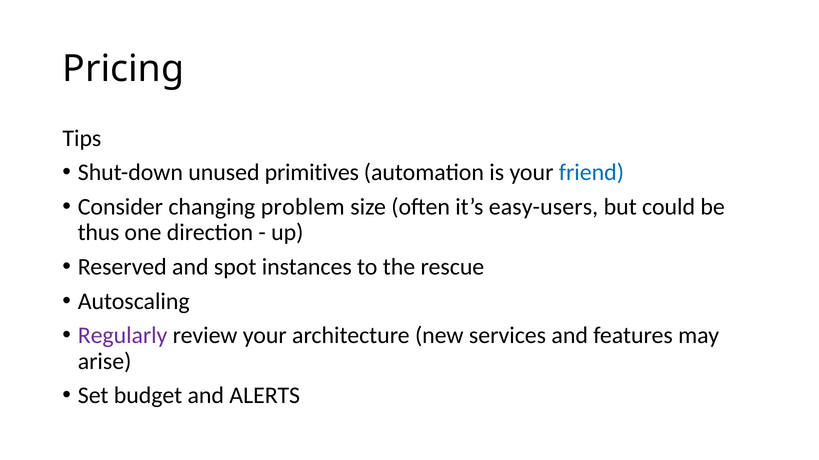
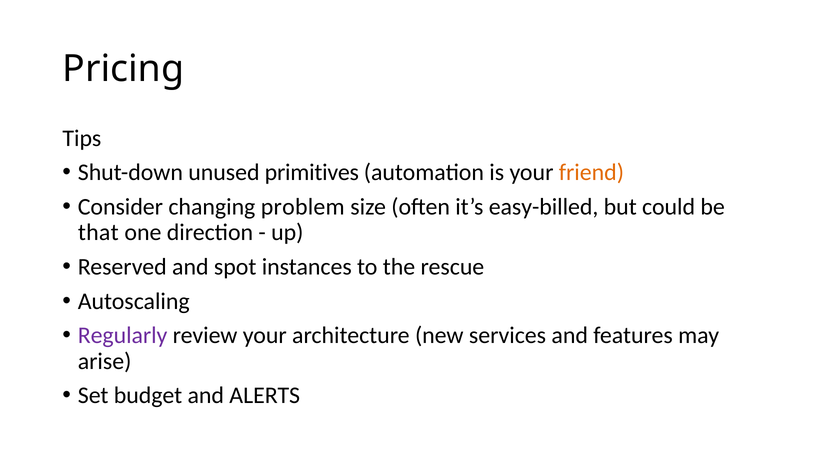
friend colour: blue -> orange
easy-users: easy-users -> easy-billed
thus: thus -> that
